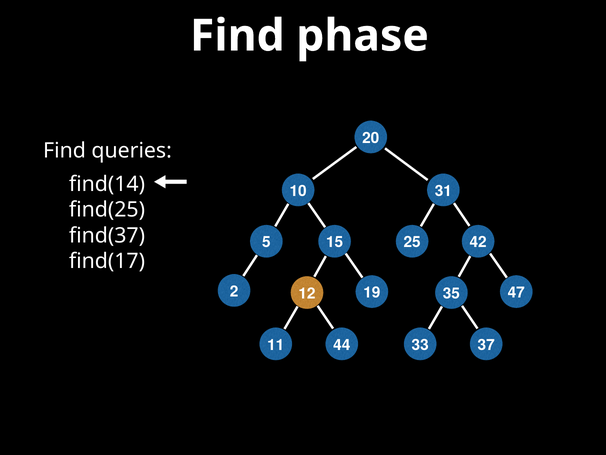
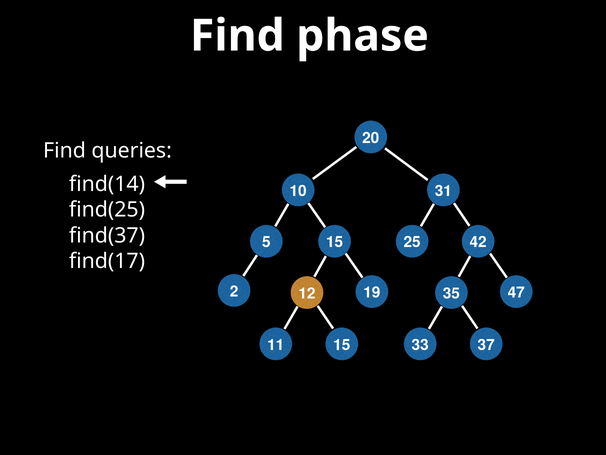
11 44: 44 -> 15
